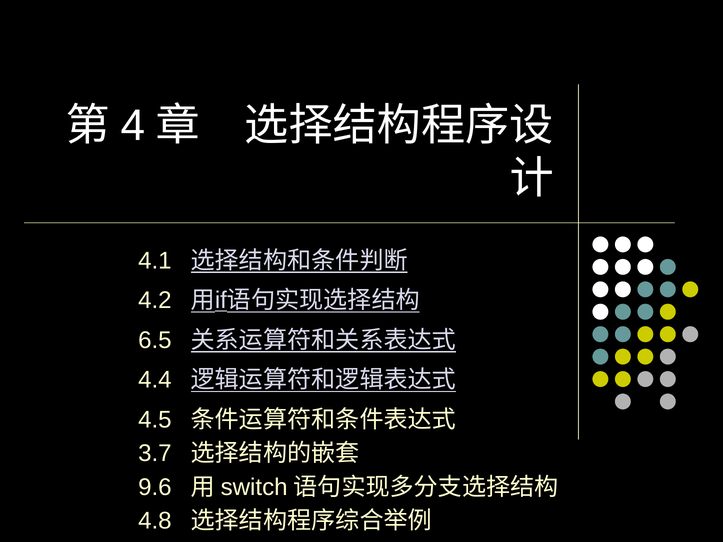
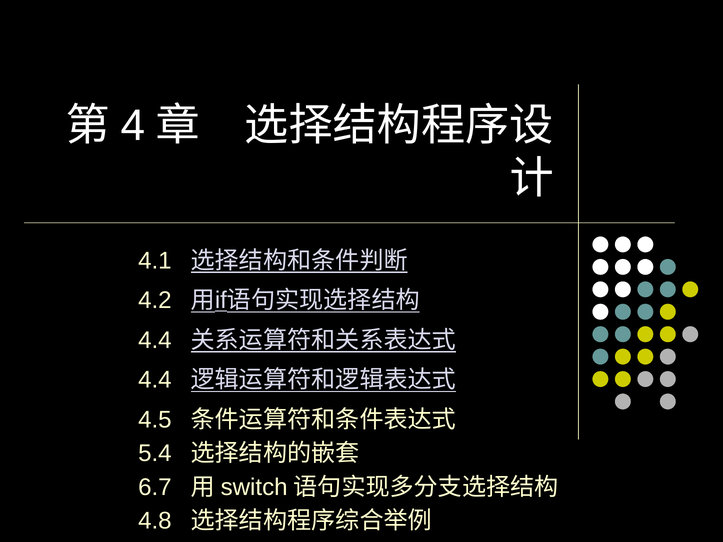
6.5 at (155, 340): 6.5 -> 4.4
3.7: 3.7 -> 5.4
9.6: 9.6 -> 6.7
